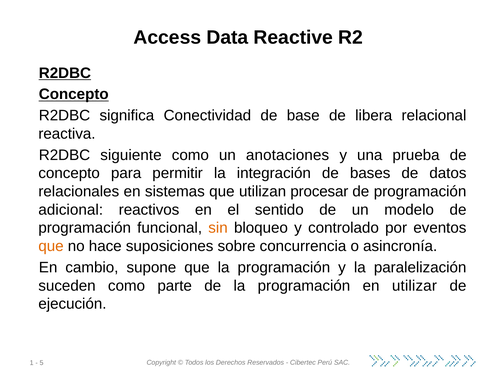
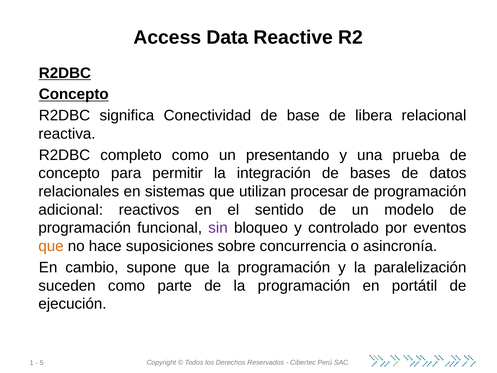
siguiente: siguiente -> completo
anotaciones: anotaciones -> presentando
sin colour: orange -> purple
utilizar: utilizar -> portátil
